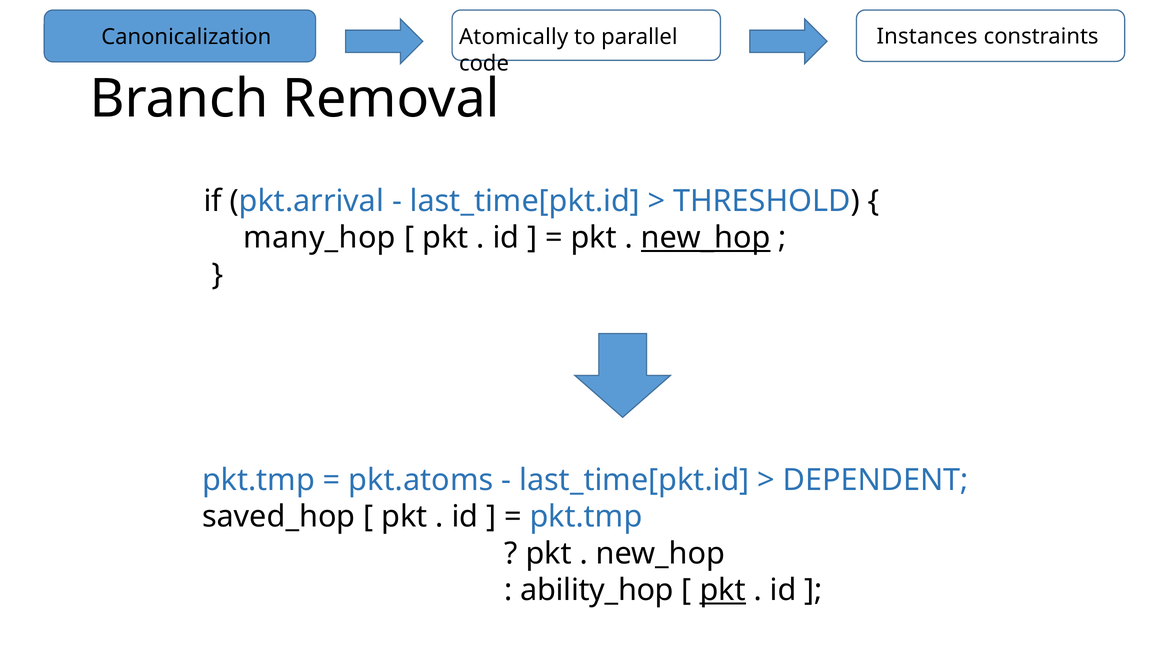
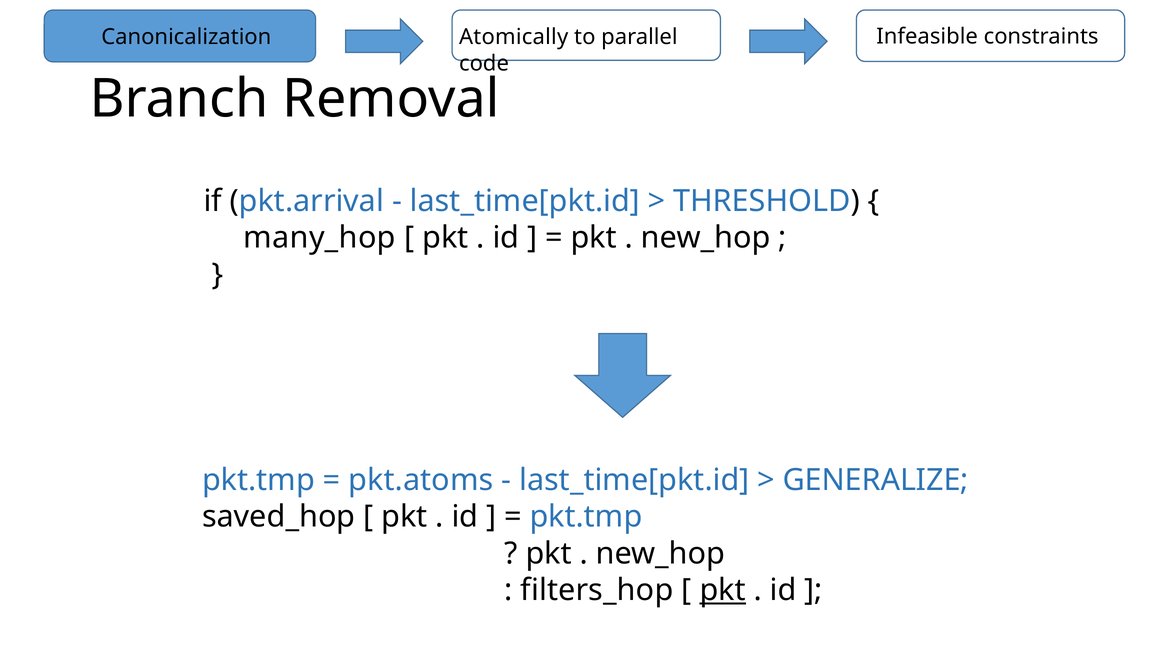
Instances: Instances -> Infeasible
new_hop at (706, 238) underline: present -> none
DEPENDENT: DEPENDENT -> GENERALIZE
ability_hop: ability_hop -> filters_hop
